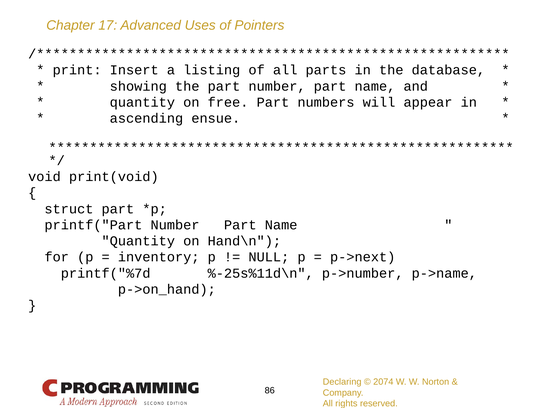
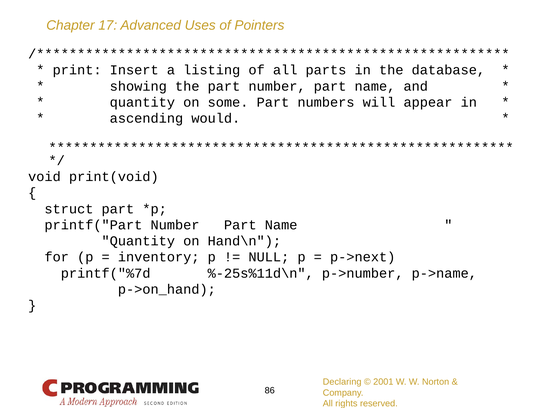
free: free -> some
ensue: ensue -> would
2074: 2074 -> 2001
